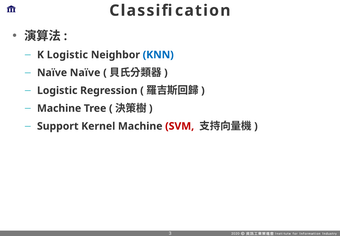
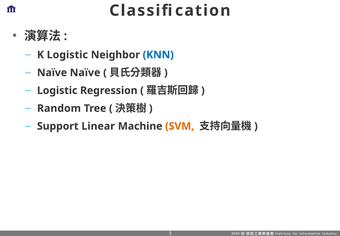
Machine at (59, 108): Machine -> Random
Kernel: Kernel -> Linear
SVM colour: red -> orange
